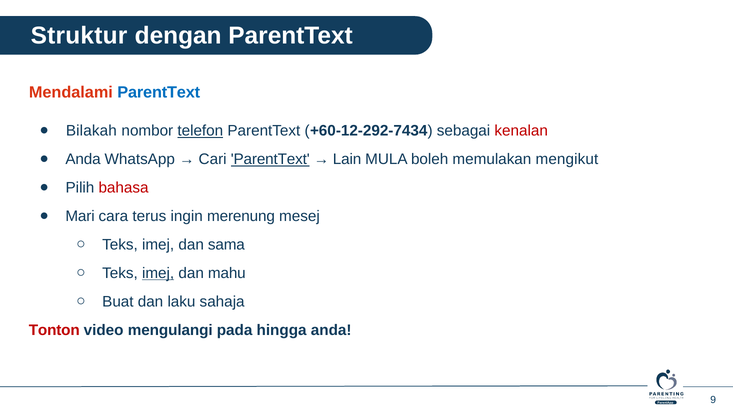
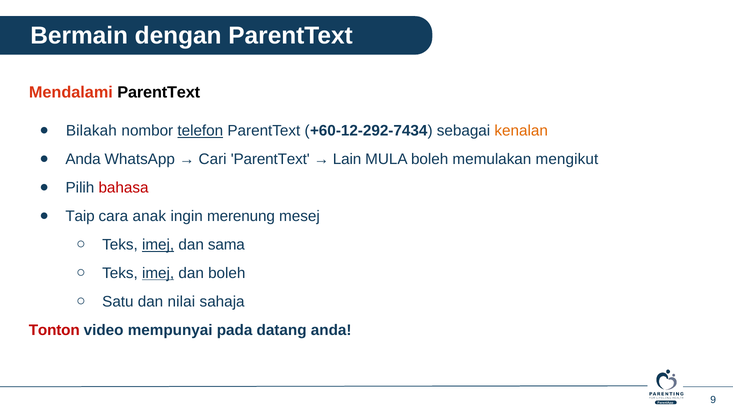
Struktur: Struktur -> Bermain
ParentText at (159, 92) colour: blue -> black
kenalan colour: red -> orange
ParentText at (270, 159) underline: present -> none
Mari: Mari -> Taip
terus: terus -> anak
imej at (158, 245) underline: none -> present
dan mahu: mahu -> boleh
Buat: Buat -> Satu
laku: laku -> nilai
mengulangi: mengulangi -> mempunyai
hingga: hingga -> datang
